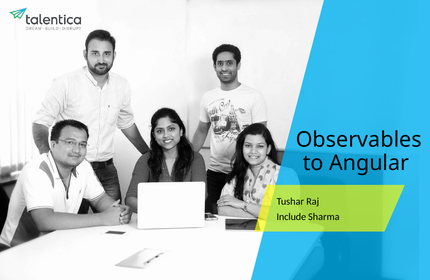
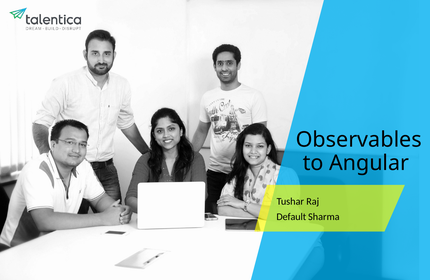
Include: Include -> Default
